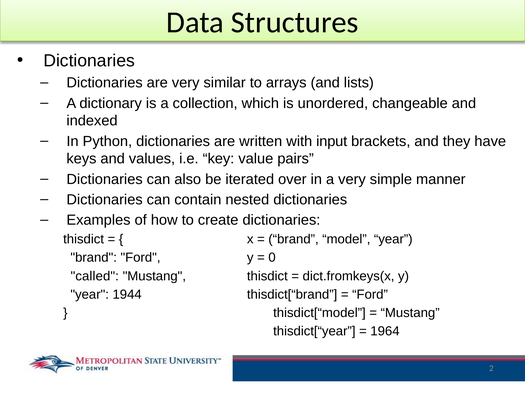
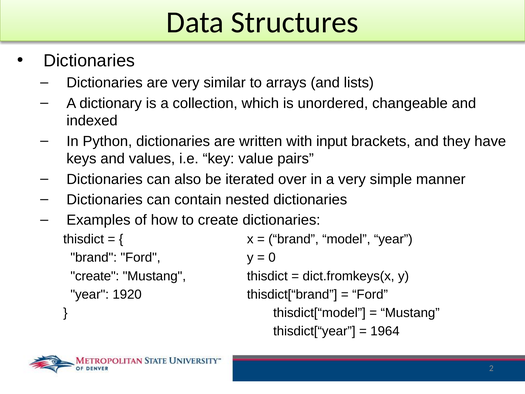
called at (95, 276): called -> create
1944: 1944 -> 1920
